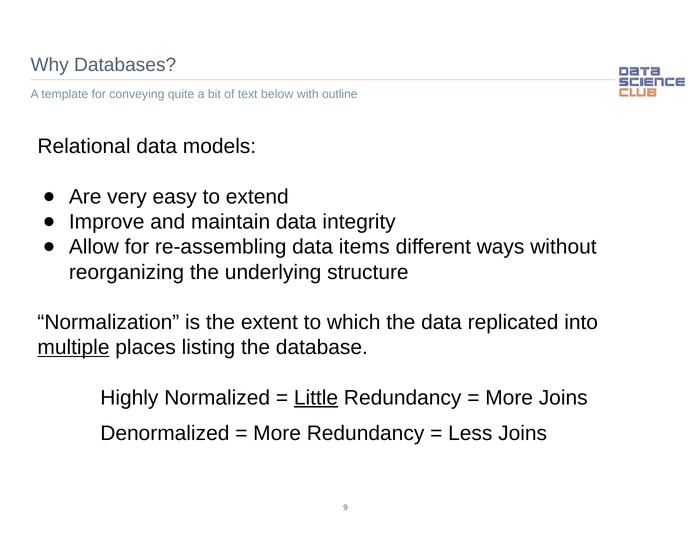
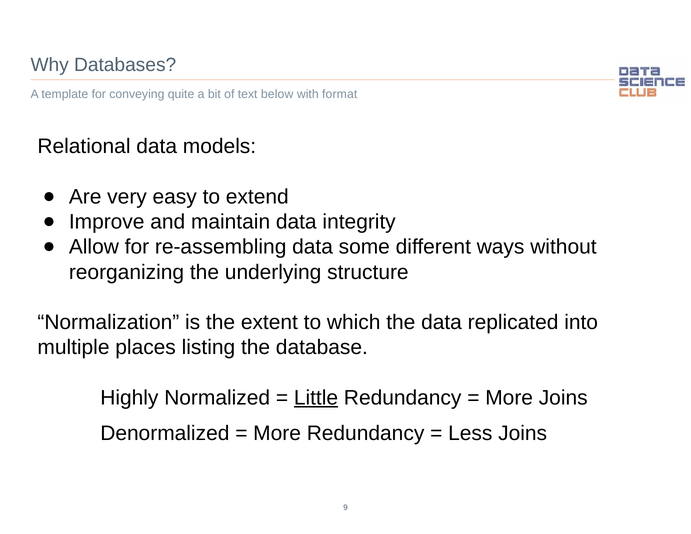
outline: outline -> format
items: items -> some
multiple underline: present -> none
